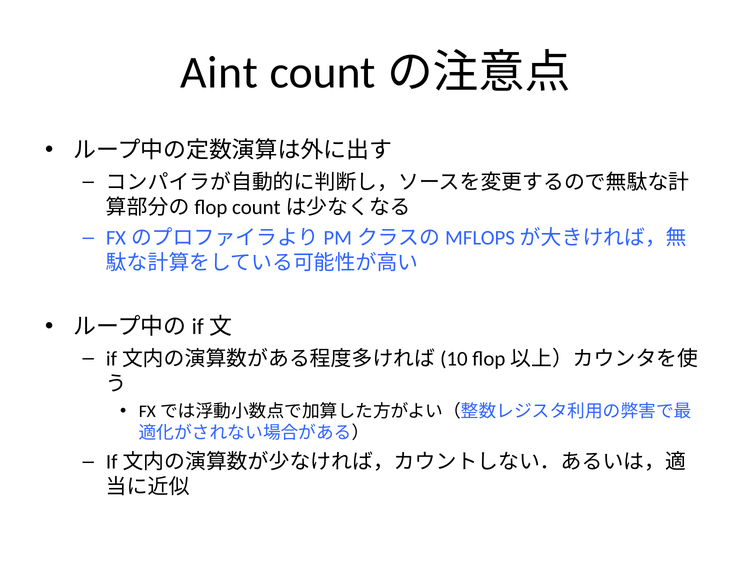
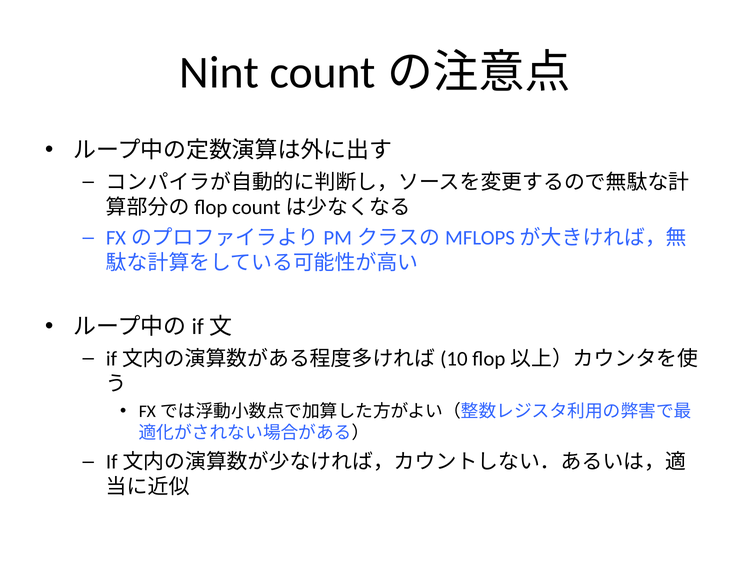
Aint: Aint -> Nint
